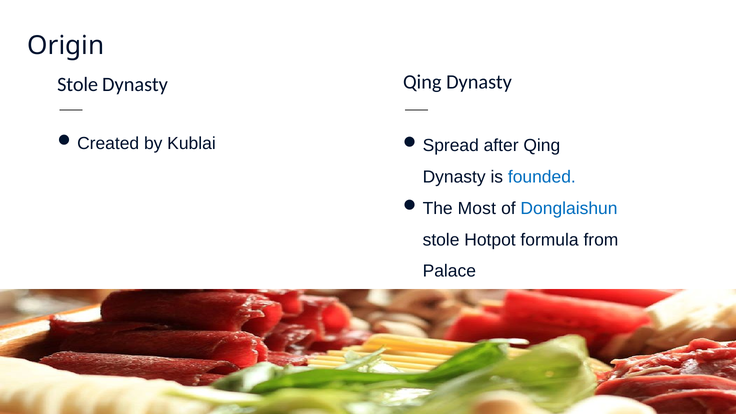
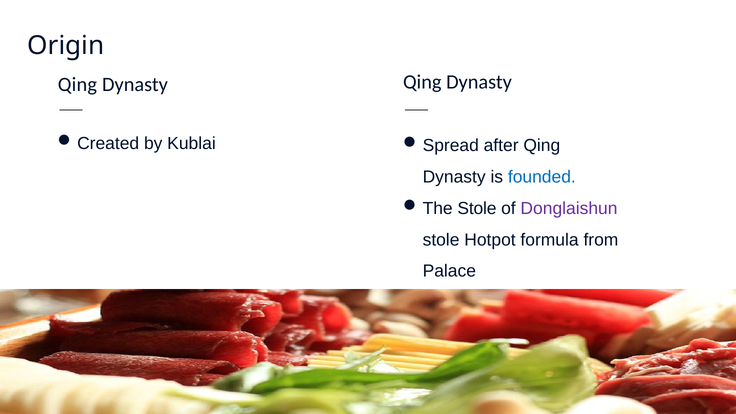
Stole at (78, 84): Stole -> Qing
Most at (477, 208): Most -> Stole
Donglaishun colour: blue -> purple
